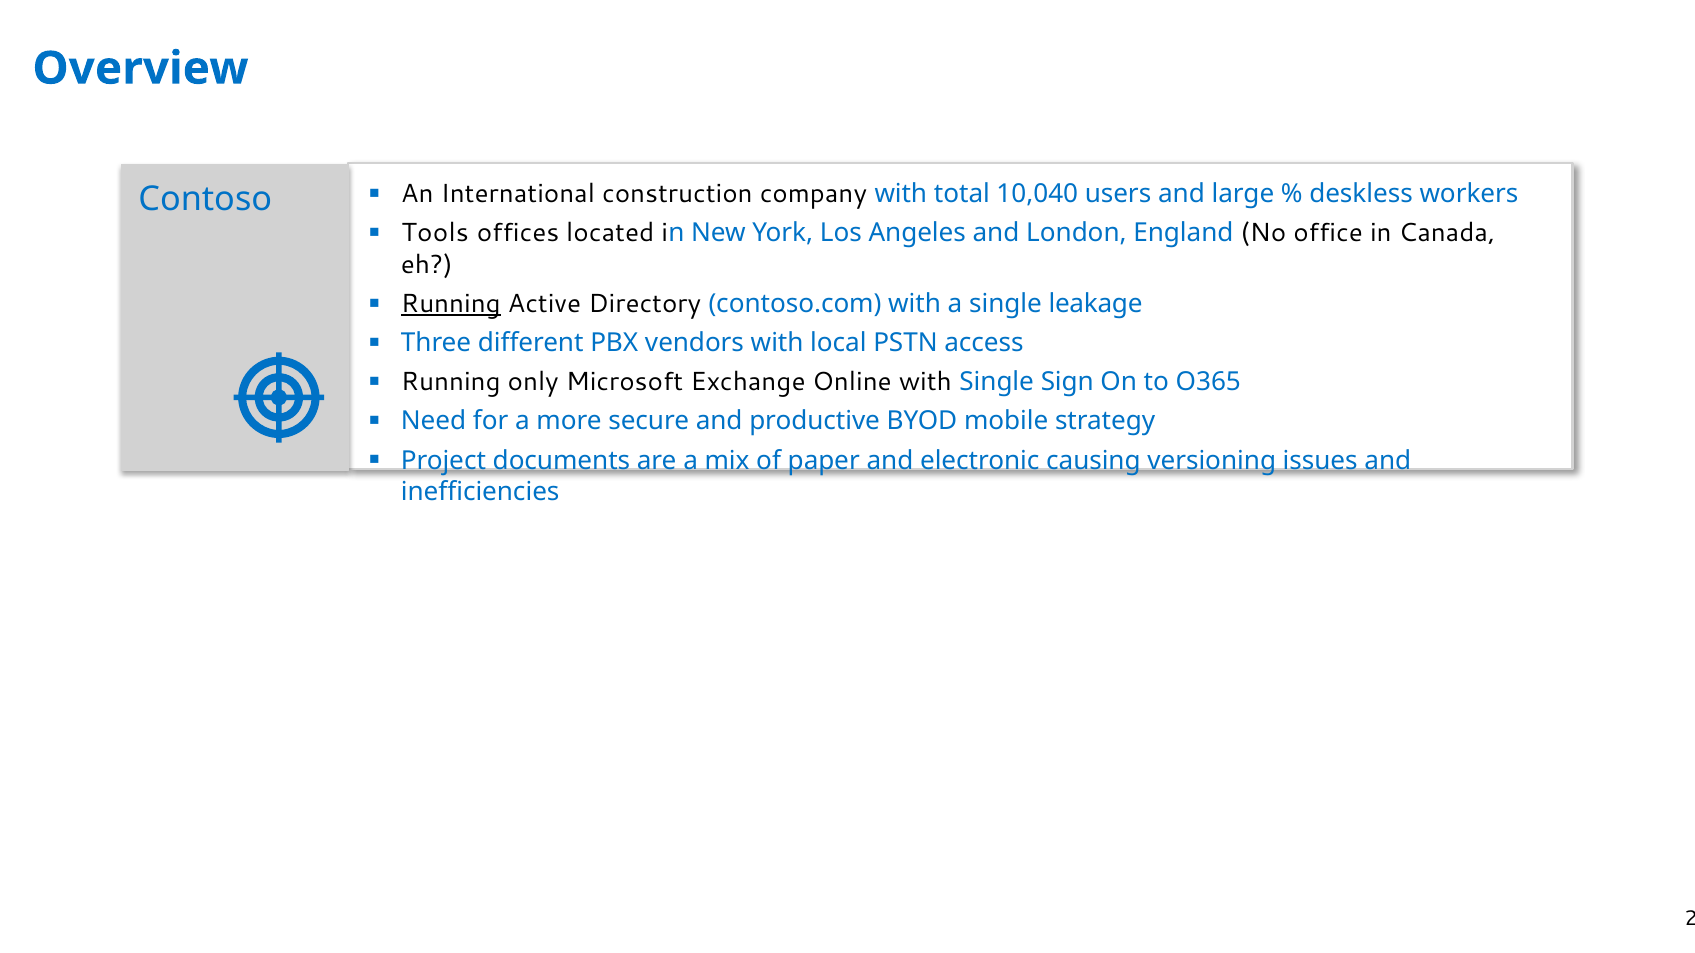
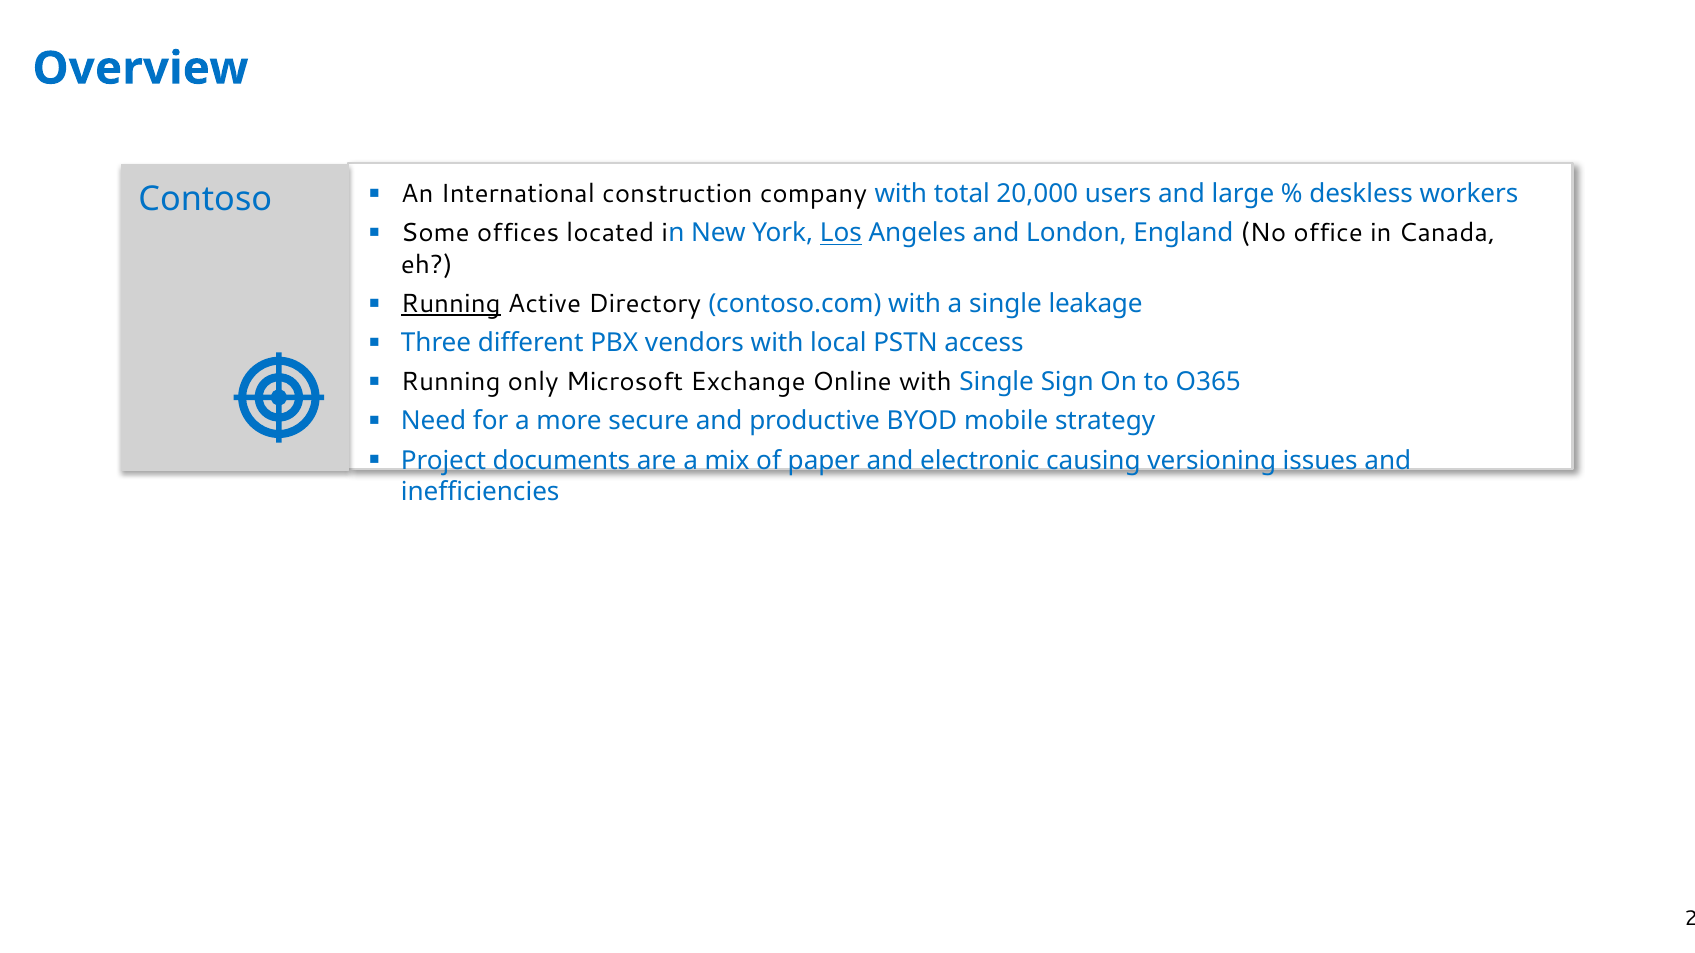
10,040: 10,040 -> 20,000
Tools: Tools -> Some
Los underline: none -> present
